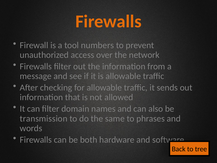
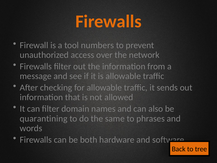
transmission: transmission -> quarantining
